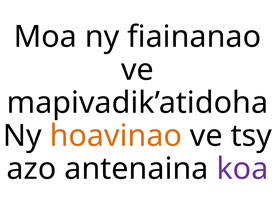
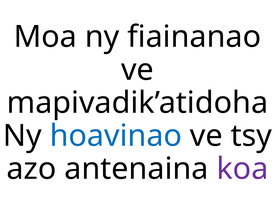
hoavinao colour: orange -> blue
